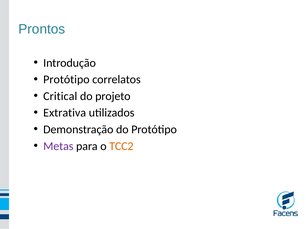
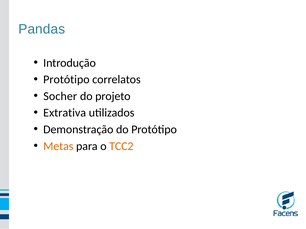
Prontos: Prontos -> Pandas
Critical: Critical -> Socher
Metas colour: purple -> orange
